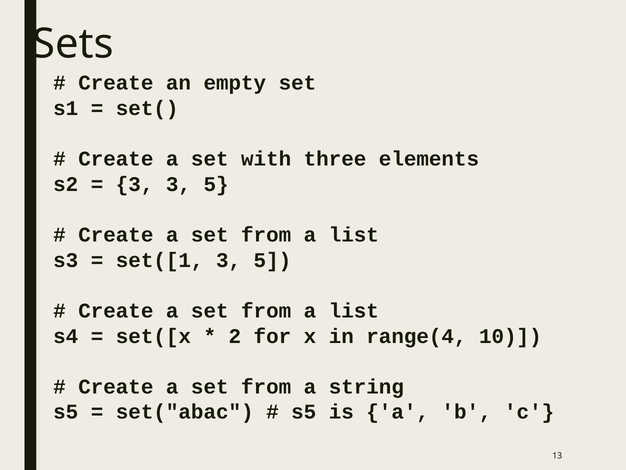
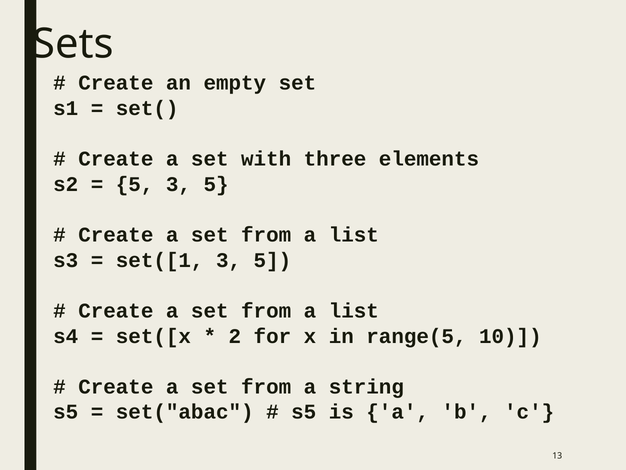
3 at (135, 184): 3 -> 5
range(4: range(4 -> range(5
